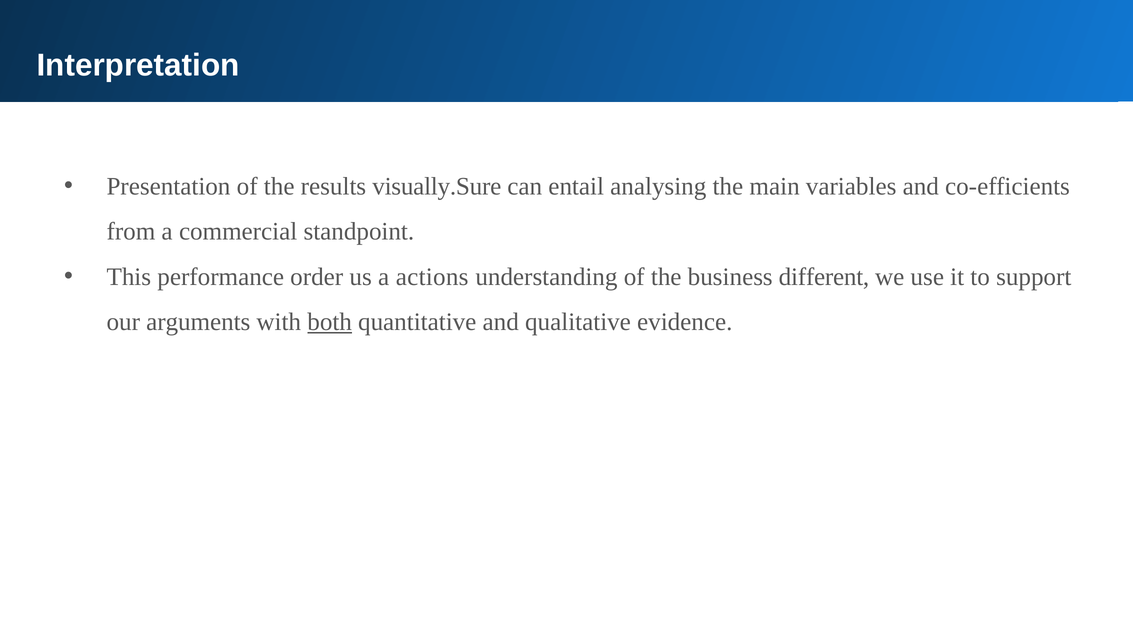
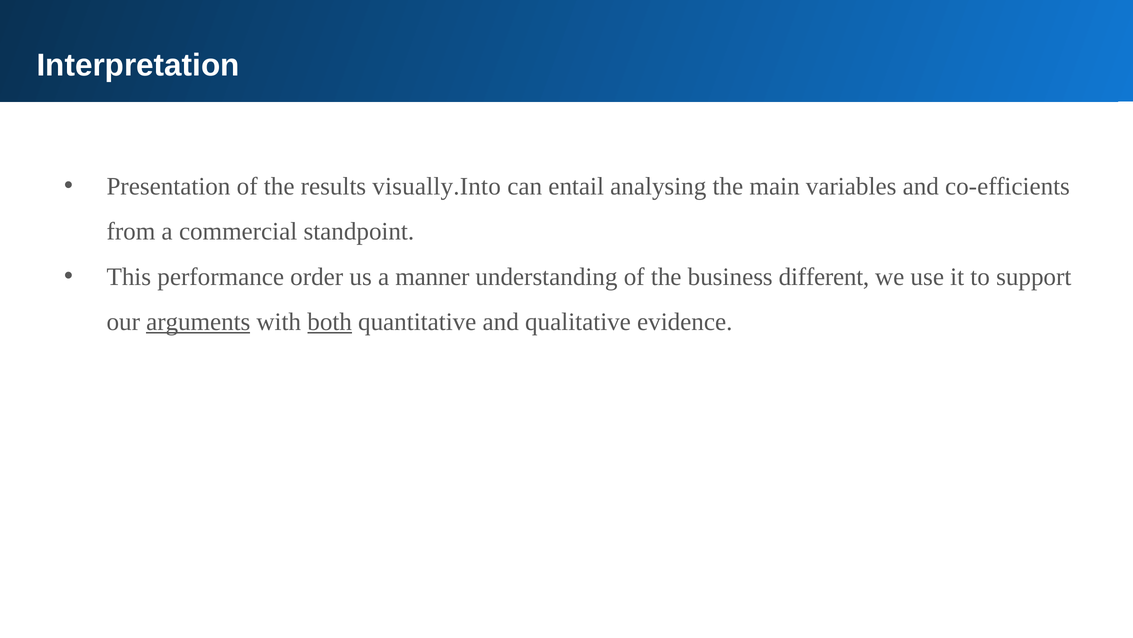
visually.Sure: visually.Sure -> visually.Into
actions: actions -> manner
arguments underline: none -> present
